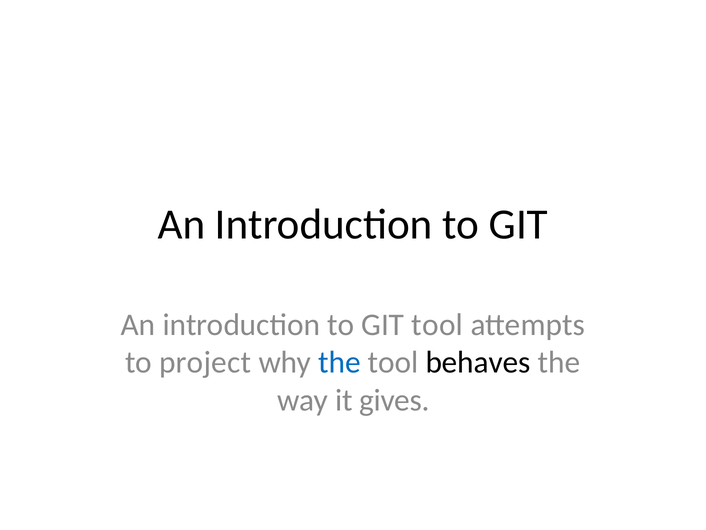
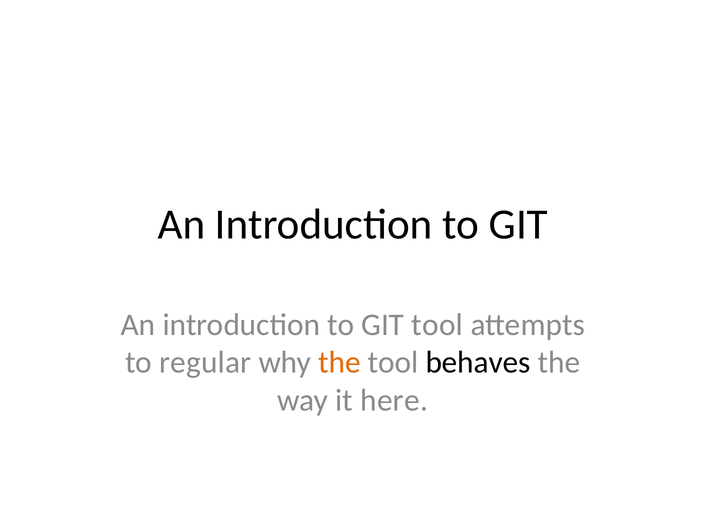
project: project -> regular
the at (340, 362) colour: blue -> orange
gives: gives -> here
